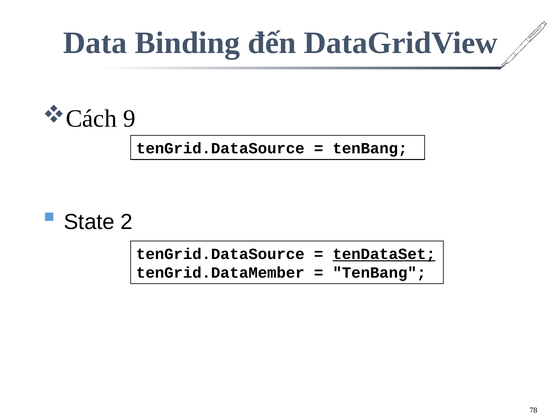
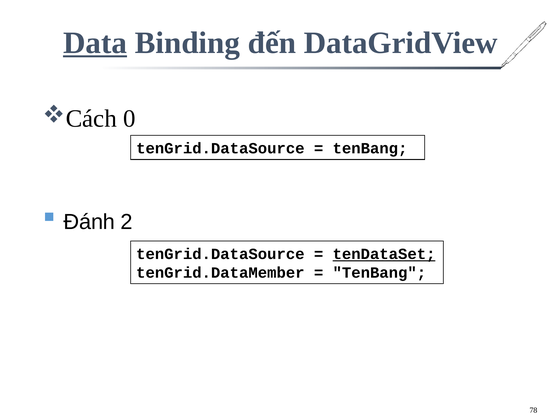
Data underline: none -> present
9: 9 -> 0
State: State -> Đánh
